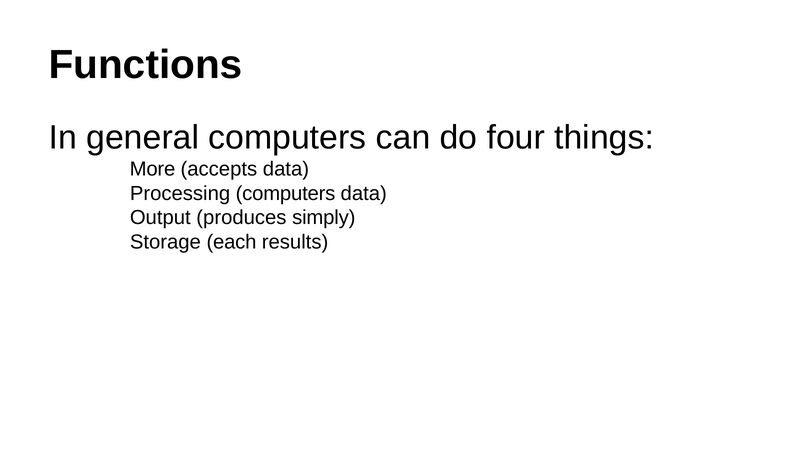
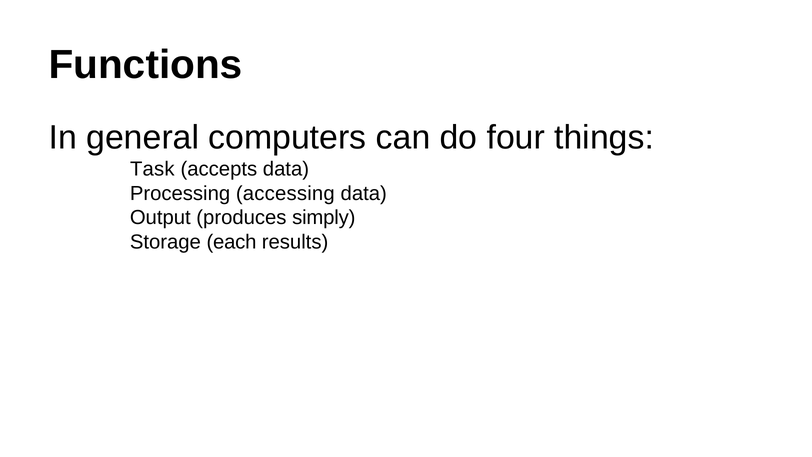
More: More -> Task
Processing computers: computers -> accessing
